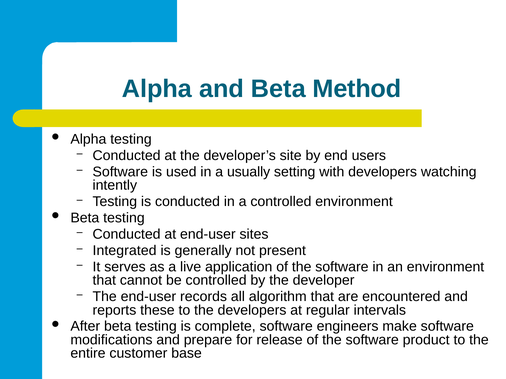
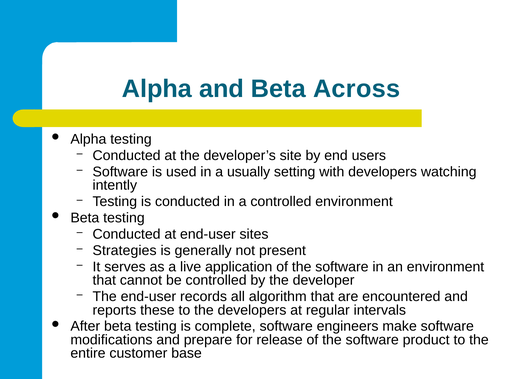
Method: Method -> Across
Integrated: Integrated -> Strategies
